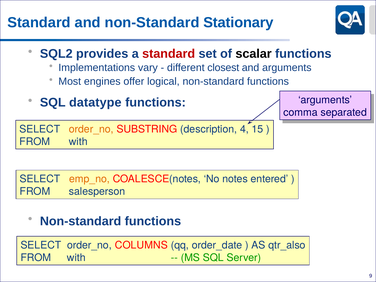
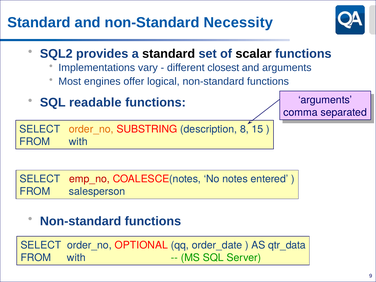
Stationary: Stationary -> Necessity
standard at (169, 54) colour: red -> black
datatype: datatype -> readable
4: 4 -> 8
emp_no colour: orange -> red
COLUMNS: COLUMNS -> OPTIONAL
qtr_also: qtr_also -> qtr_data
